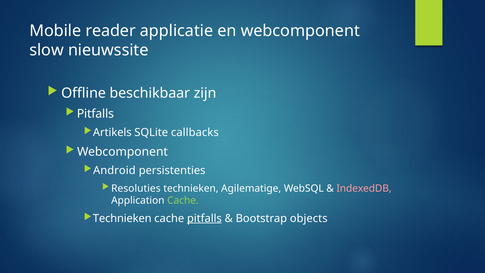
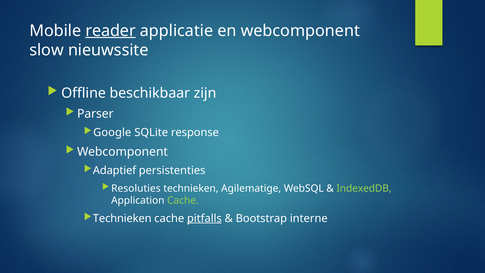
reader underline: none -> present
Pitfalls at (95, 114): Pitfalls -> Parser
Artikels: Artikels -> Google
callbacks: callbacks -> response
Android: Android -> Adaptief
IndexedDB colour: pink -> light green
objects: objects -> interne
